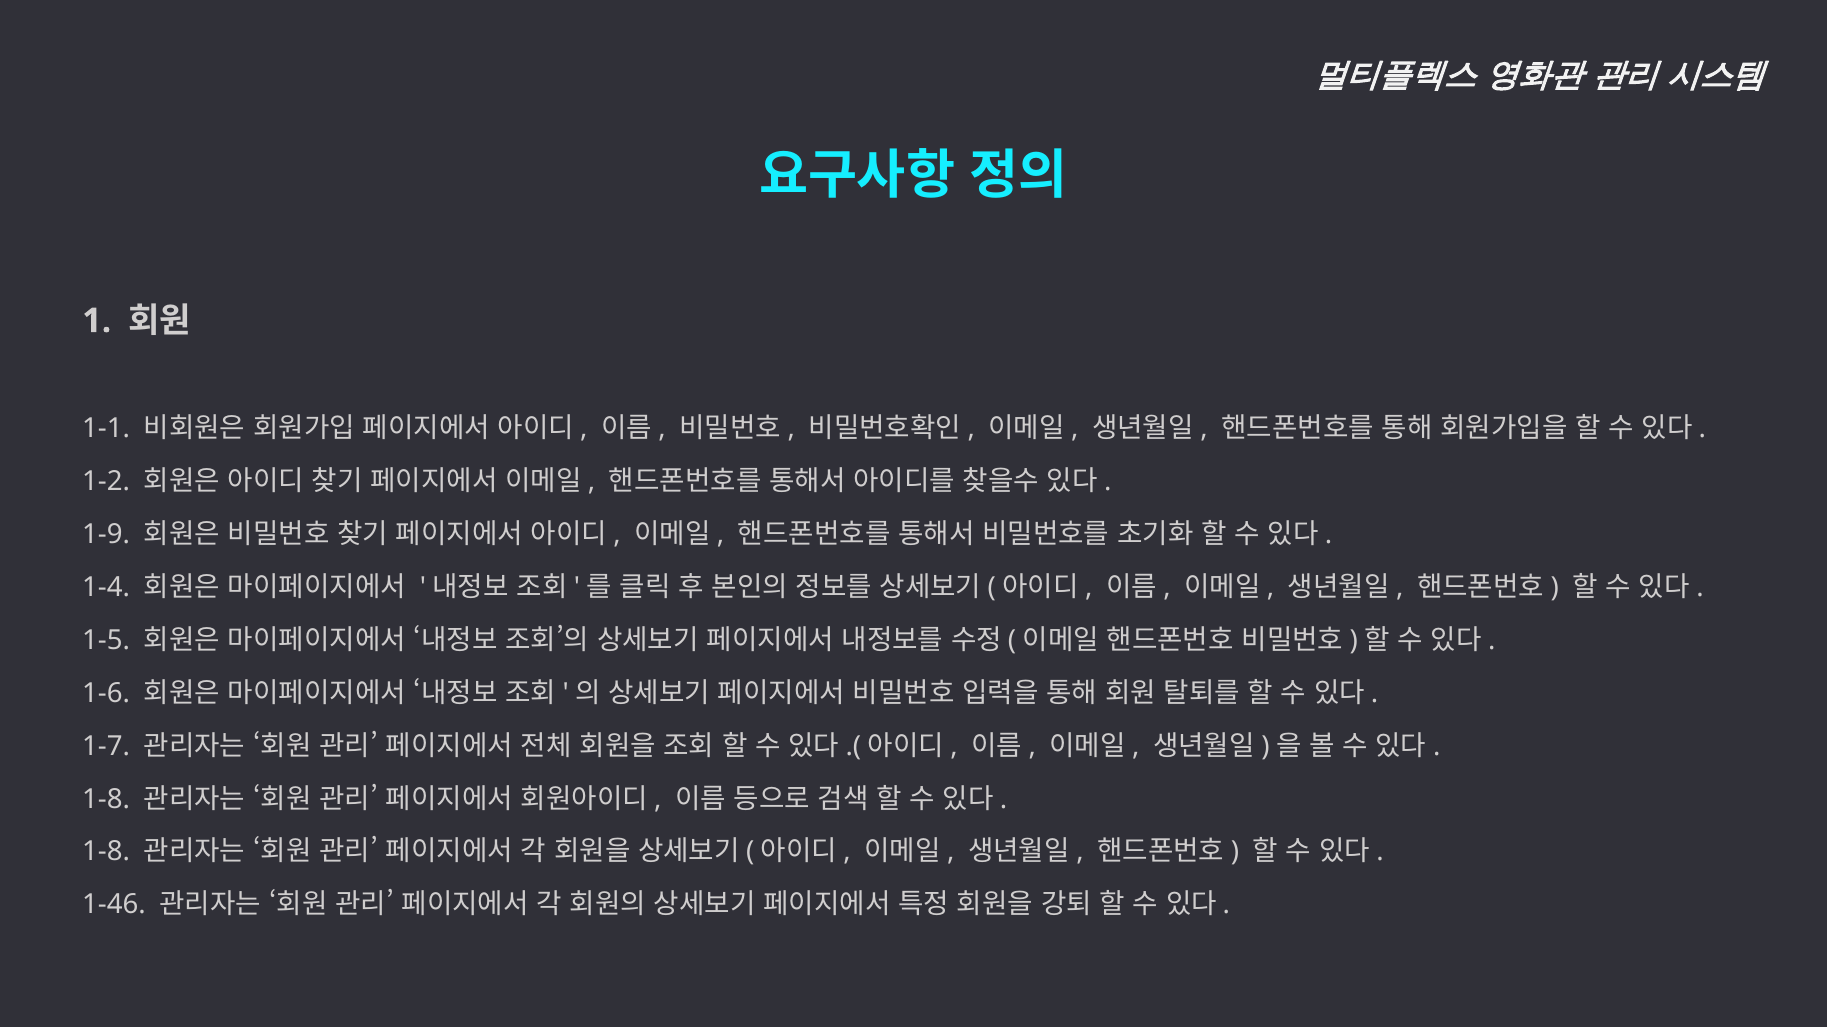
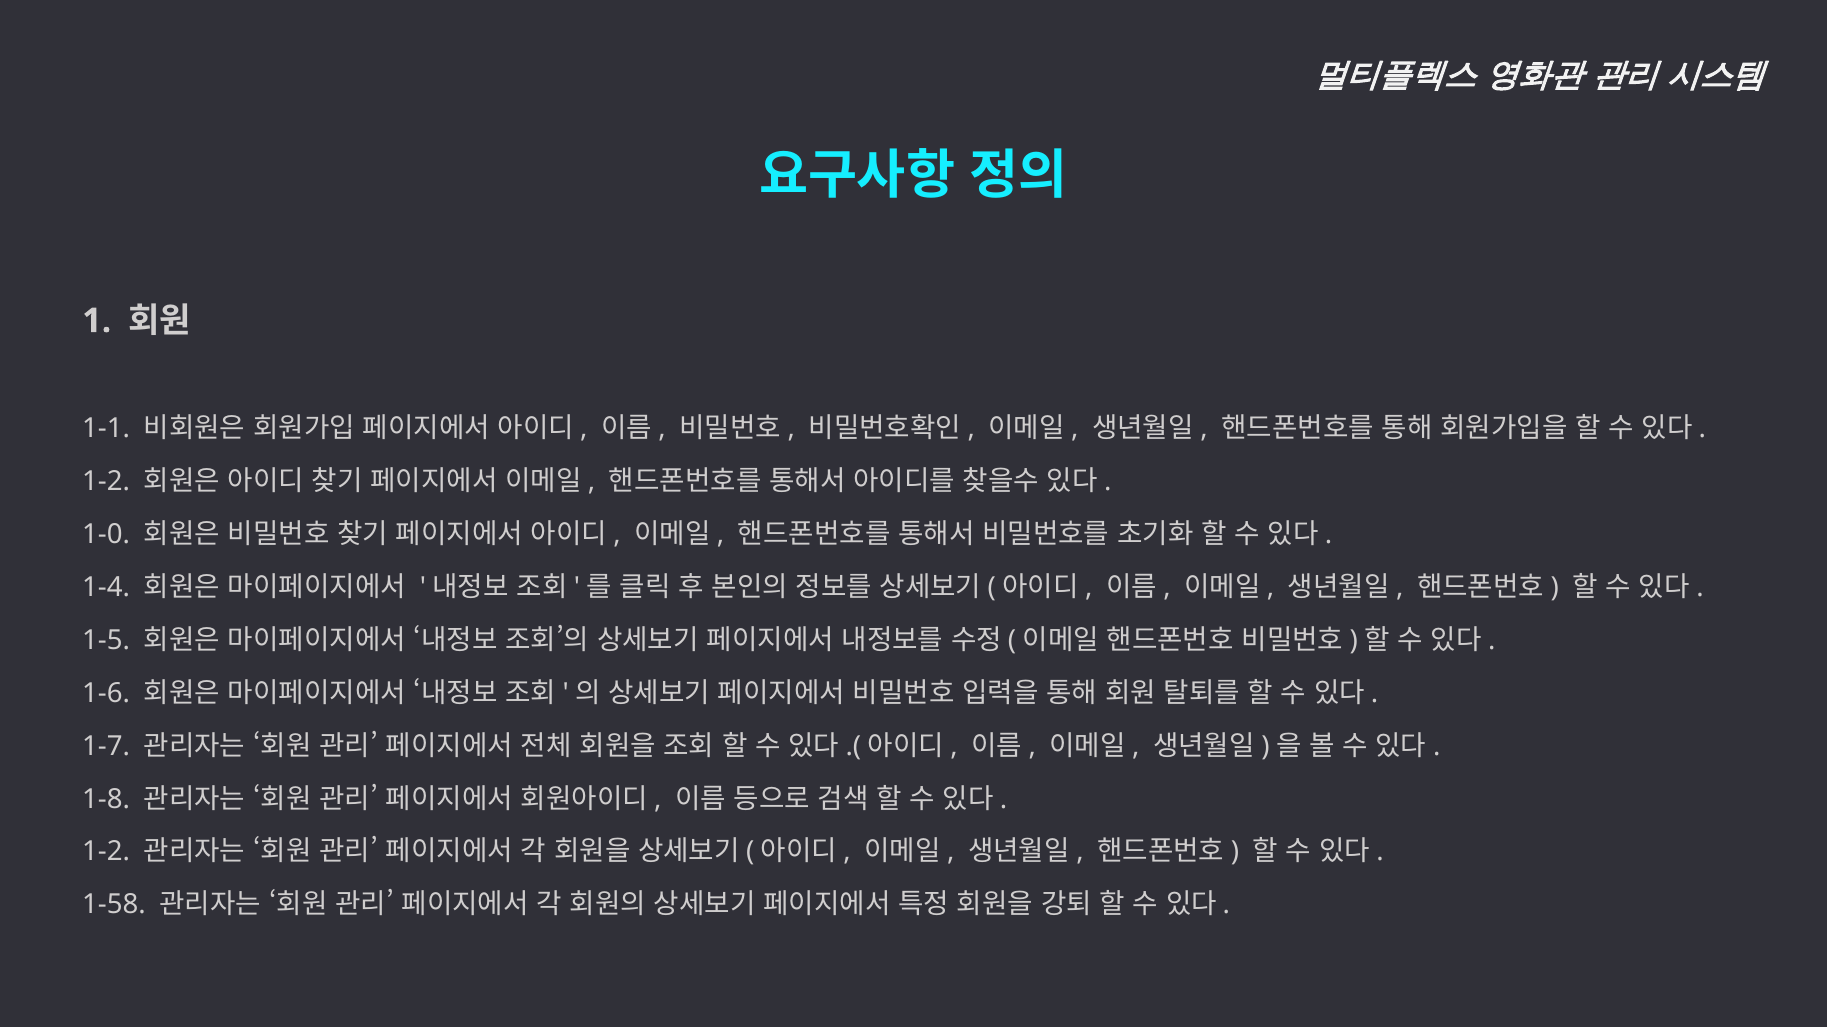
1-9: 1-9 -> 1-0
1-8 at (106, 852): 1-8 -> 1-2
1-46: 1-46 -> 1-58
